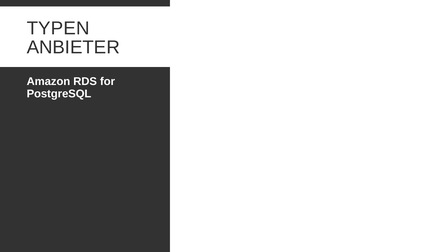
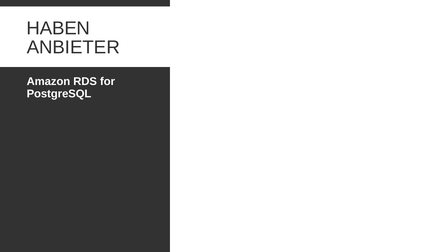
TYPEN: TYPEN -> HABEN
